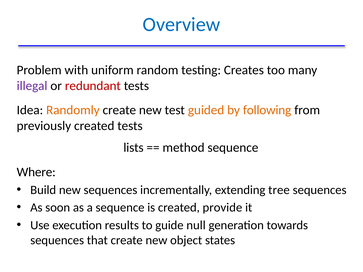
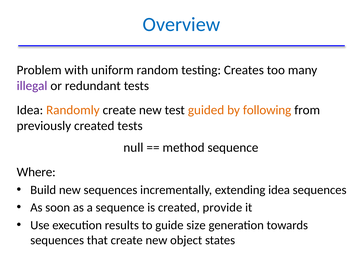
redundant colour: red -> black
lists: lists -> null
extending tree: tree -> idea
null: null -> size
